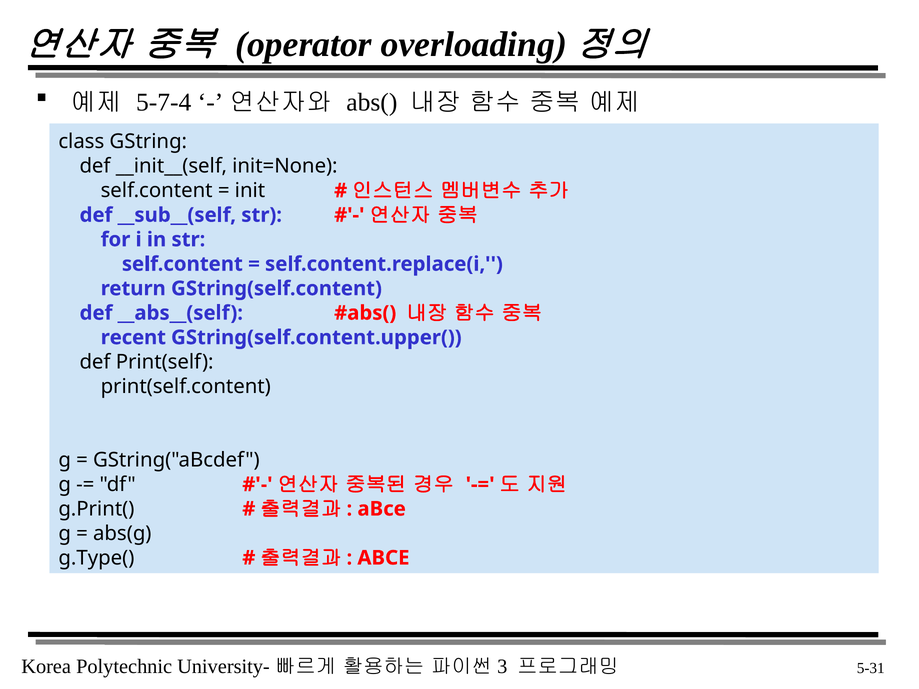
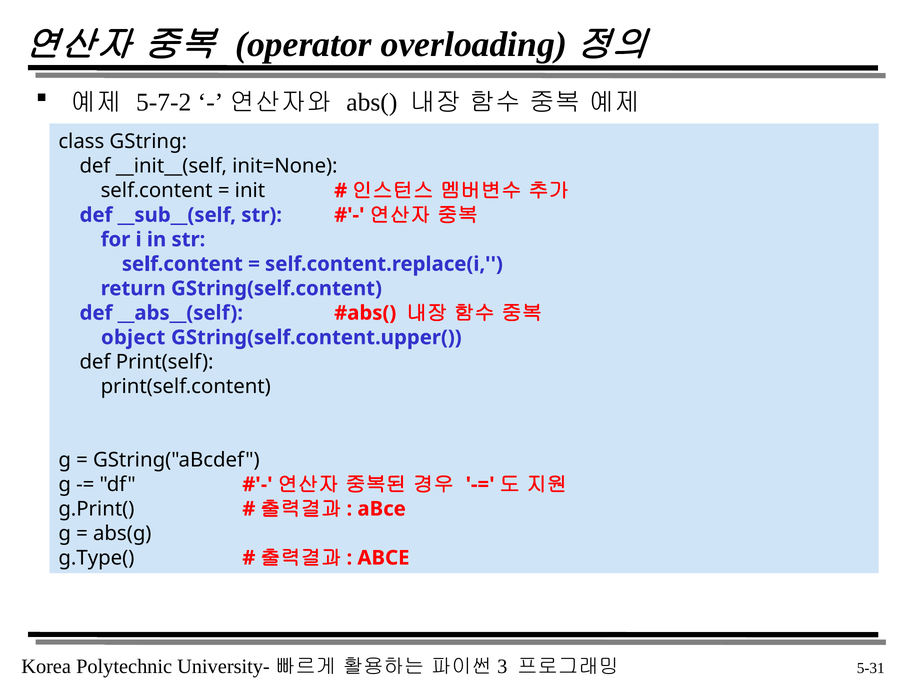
5-7-4: 5-7-4 -> 5-7-2
recent: recent -> object
